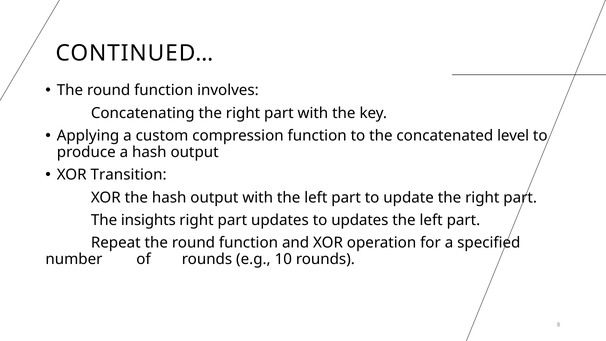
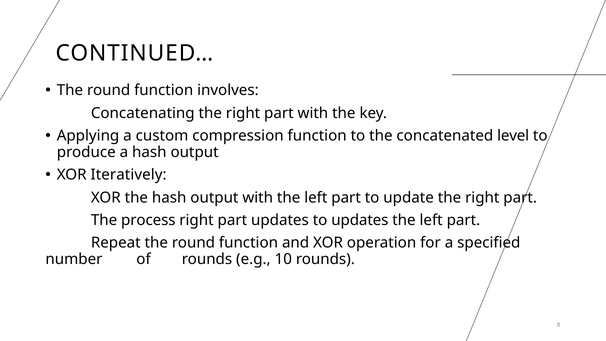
Transition: Transition -> Iteratively
insights: insights -> process
